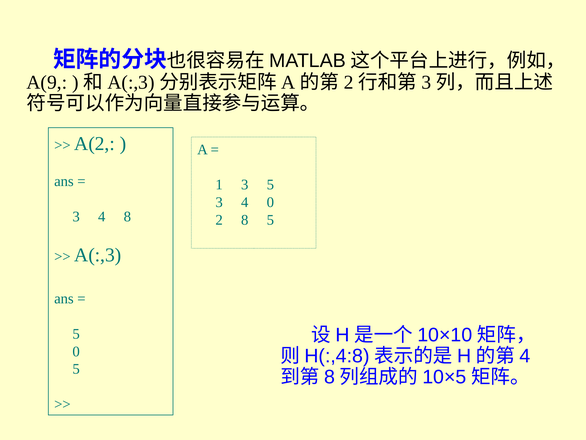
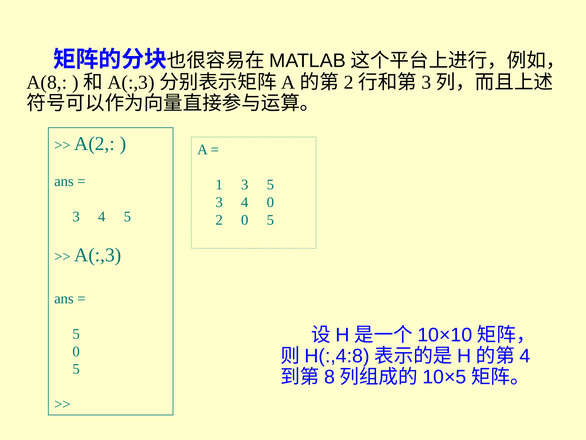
A(9: A(9 -> A(8
4 8: 8 -> 5
2 8: 8 -> 0
